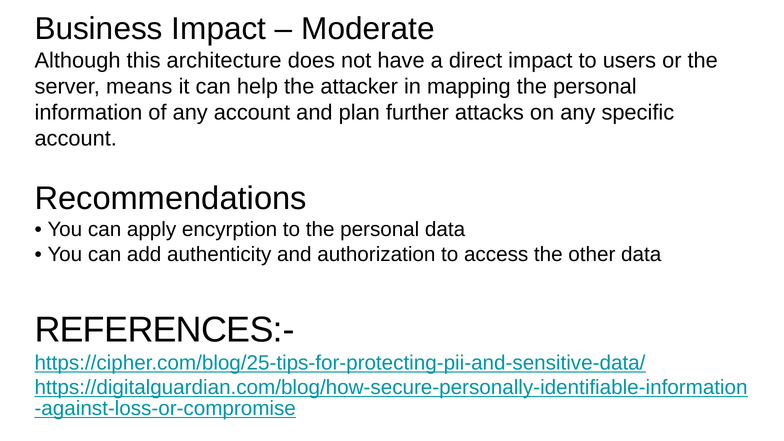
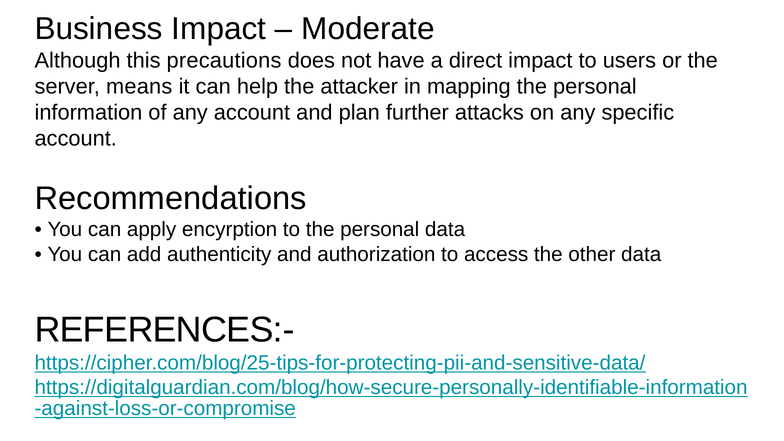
architecture: architecture -> precautions
